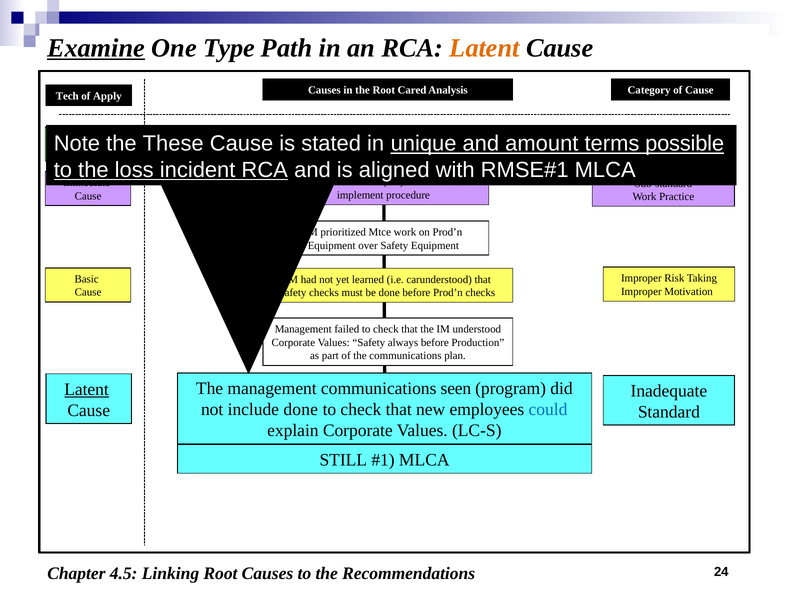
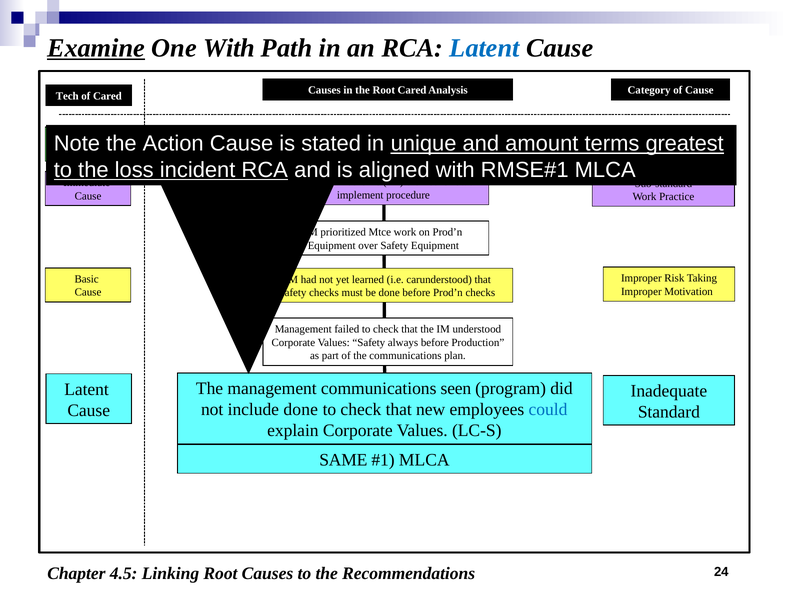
One Type: Type -> With
Latent at (485, 48) colour: orange -> blue
of Apply: Apply -> Cared
These: These -> Action
possible: possible -> greatest
Latent at (87, 389) underline: present -> none
STILL: STILL -> SAME
